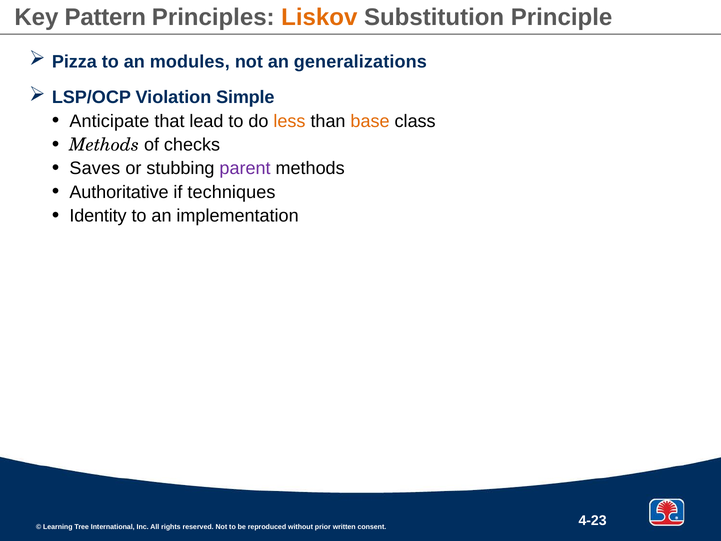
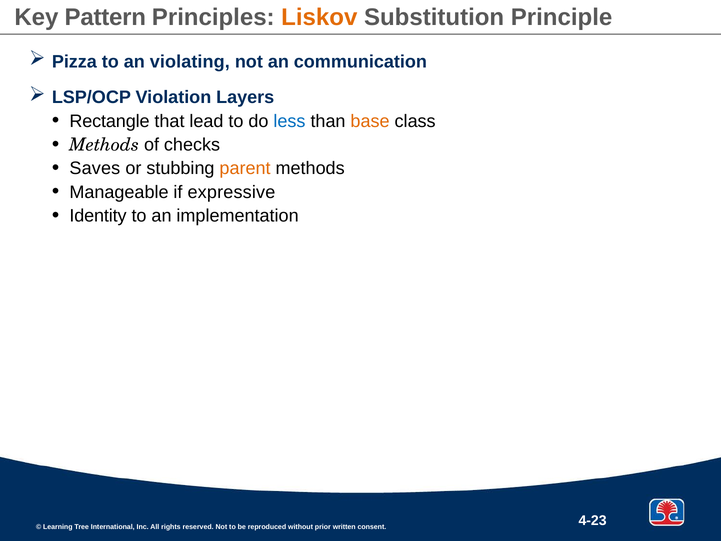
modules: modules -> violating
generalizations: generalizations -> communication
Simple: Simple -> Layers
Anticipate: Anticipate -> Rectangle
less colour: orange -> blue
parent colour: purple -> orange
Authoritative: Authoritative -> Manageable
techniques: techniques -> expressive
